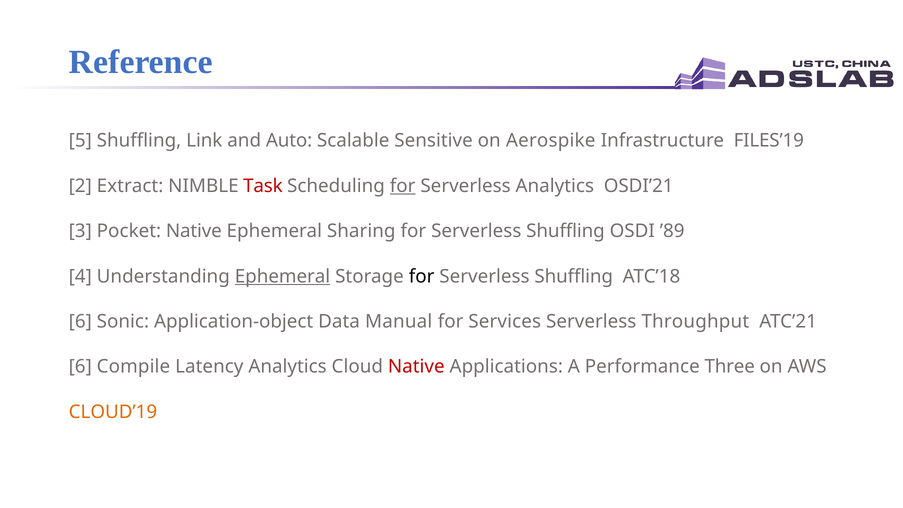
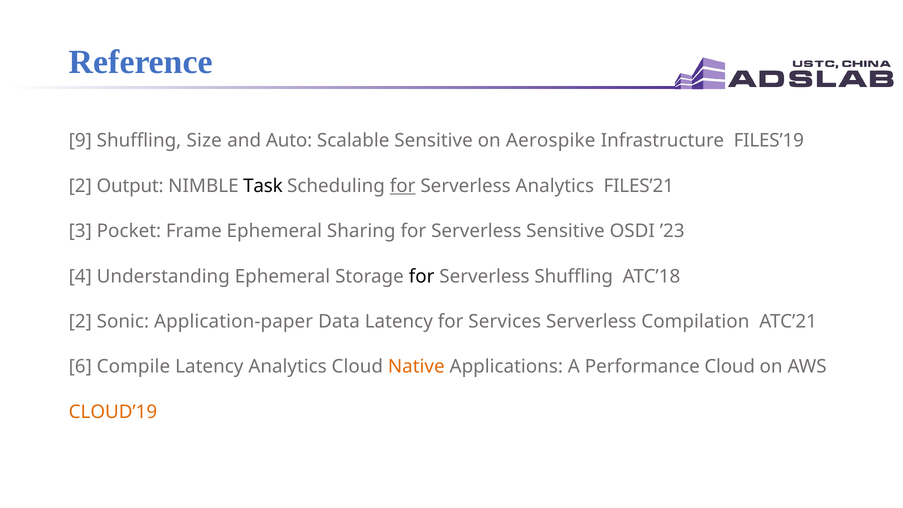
5: 5 -> 9
Link: Link -> Size
Extract: Extract -> Output
Task colour: red -> black
OSDI’21: OSDI’21 -> FILES’21
Pocket Native: Native -> Frame
Shuffling at (566, 231): Shuffling -> Sensitive
’89: ’89 -> ’23
Ephemeral at (283, 276) underline: present -> none
6 at (80, 321): 6 -> 2
Application-object: Application-object -> Application-paper
Data Manual: Manual -> Latency
Throughput: Throughput -> Compilation
Native at (416, 367) colour: red -> orange
Performance Three: Three -> Cloud
